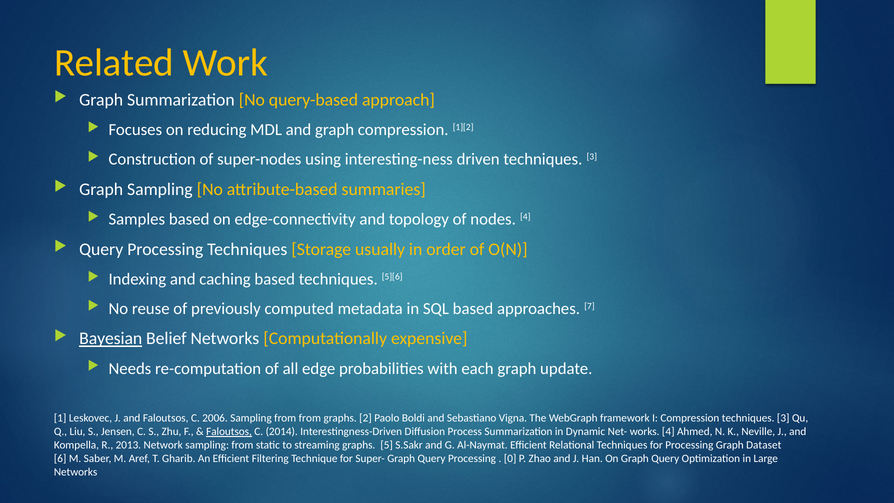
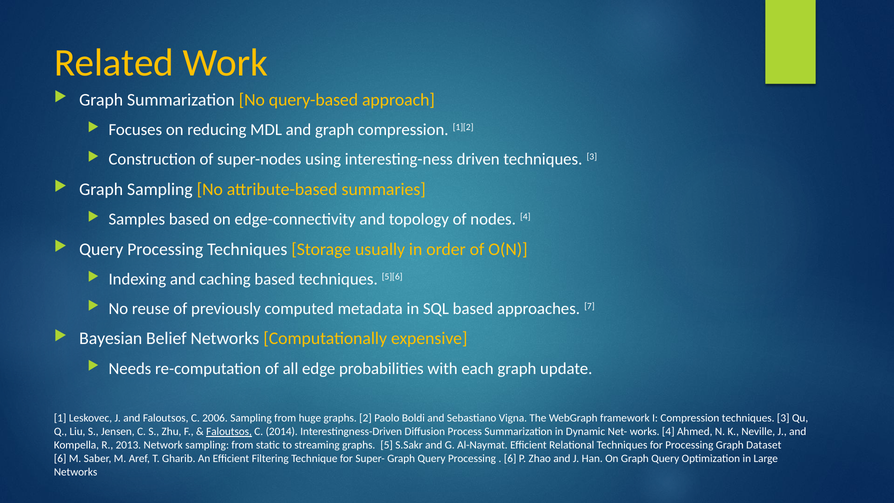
Bayesian underline: present -> none
from from: from -> huge
0 at (510, 458): 0 -> 6
